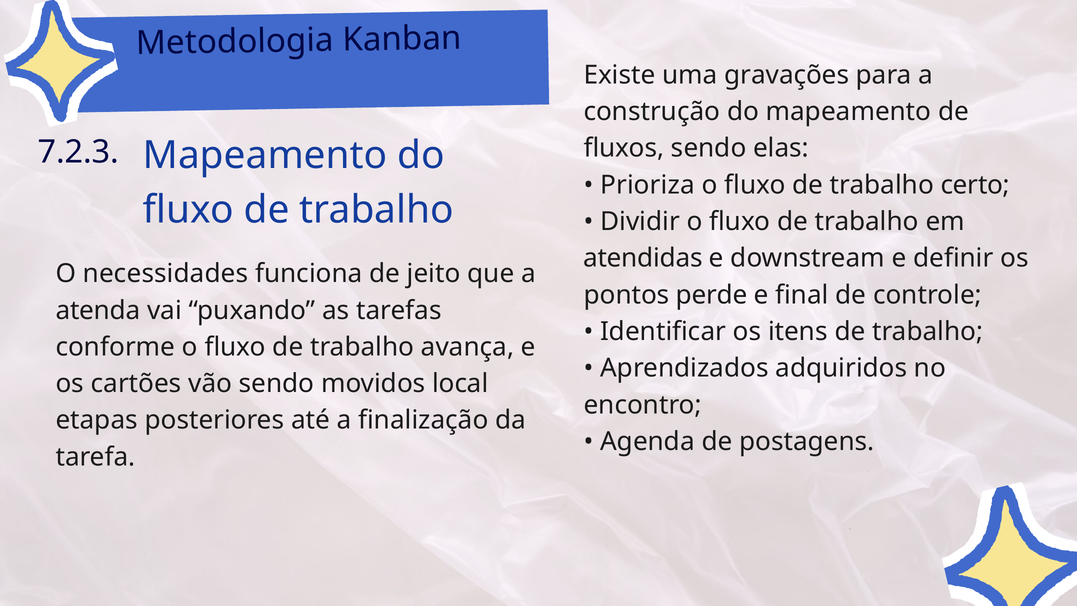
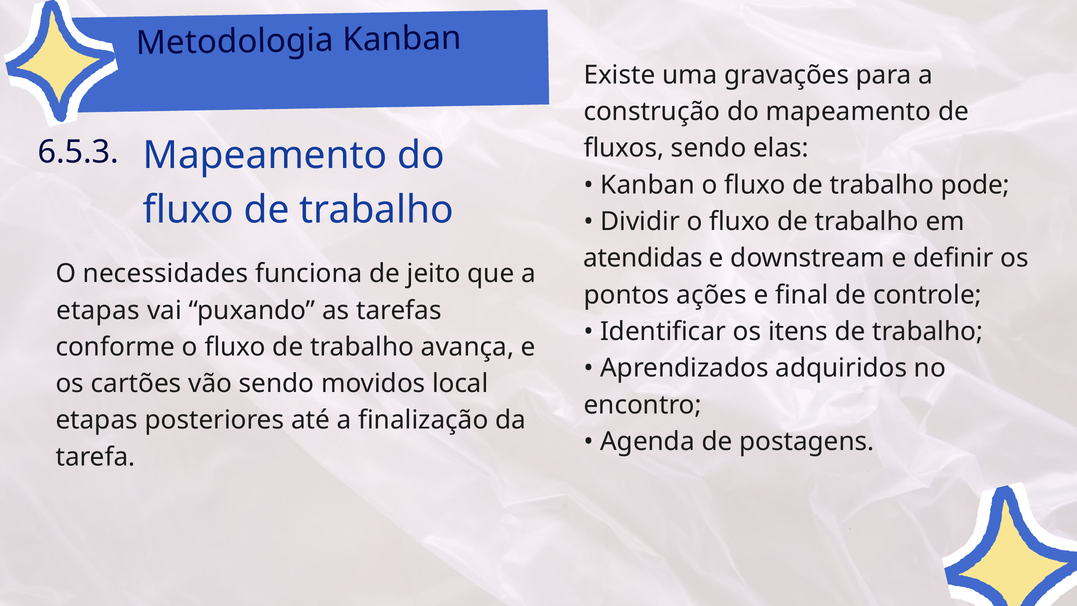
7.2.3: 7.2.3 -> 6.5.3
Prioriza at (648, 185): Prioriza -> Kanban
certo: certo -> pode
perde: perde -> ações
atenda at (98, 310): atenda -> etapas
